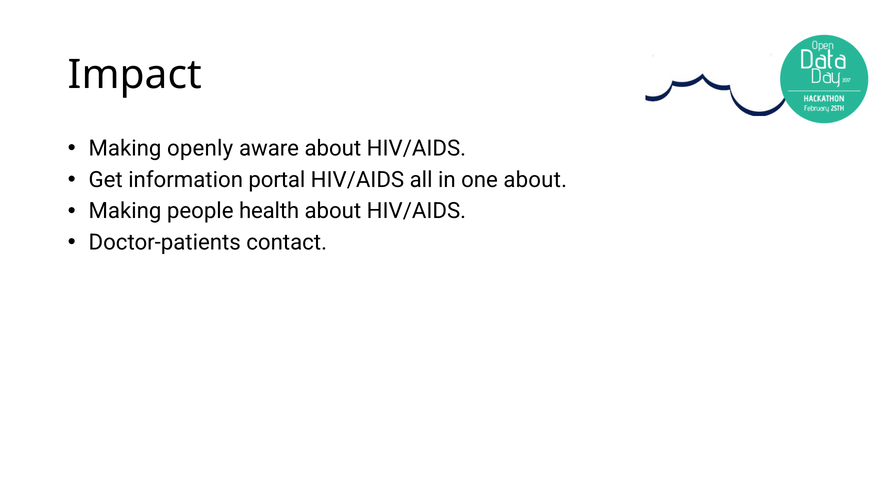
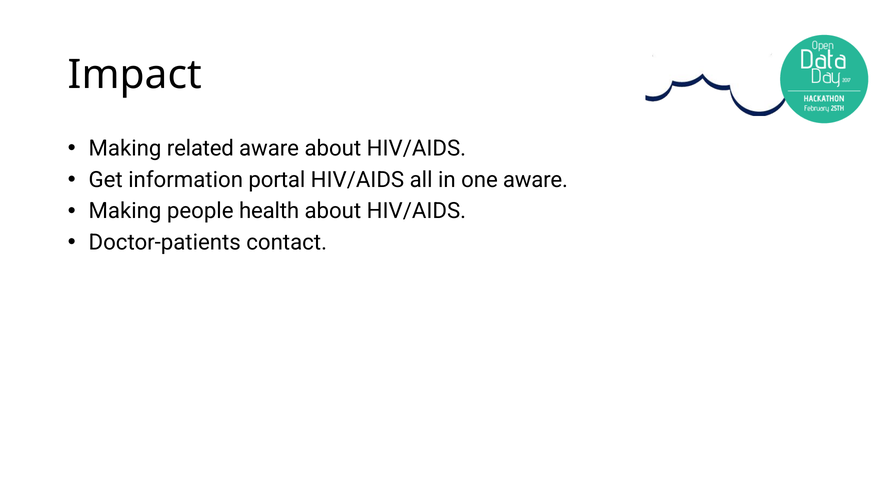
openly: openly -> related
one about: about -> aware
